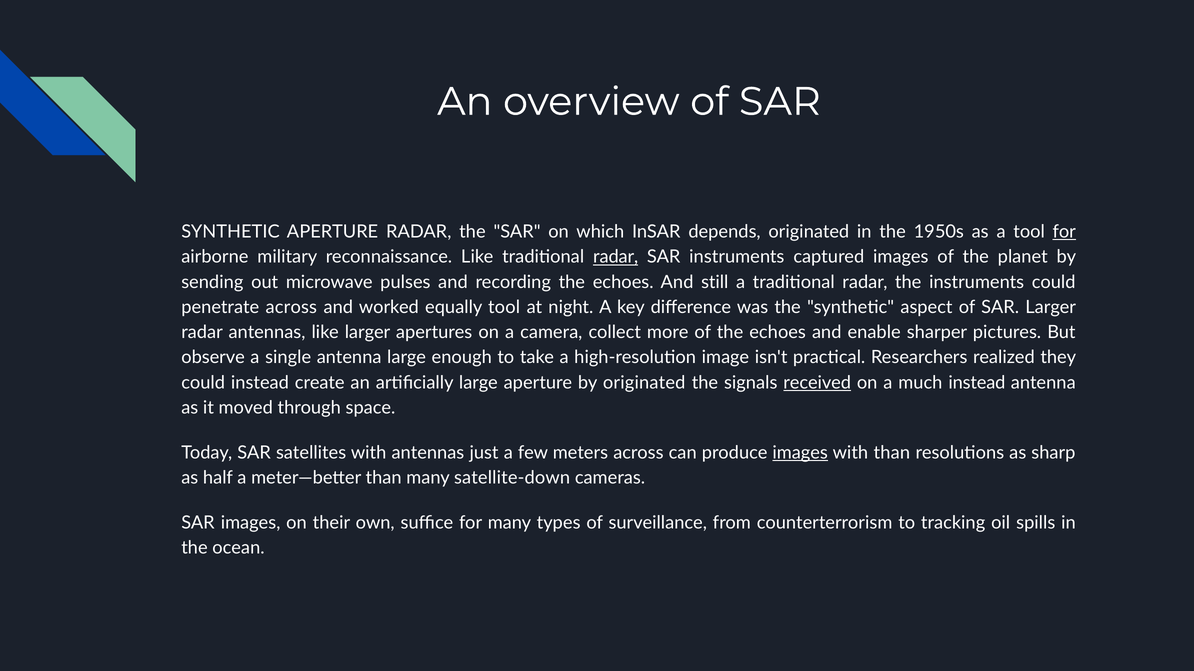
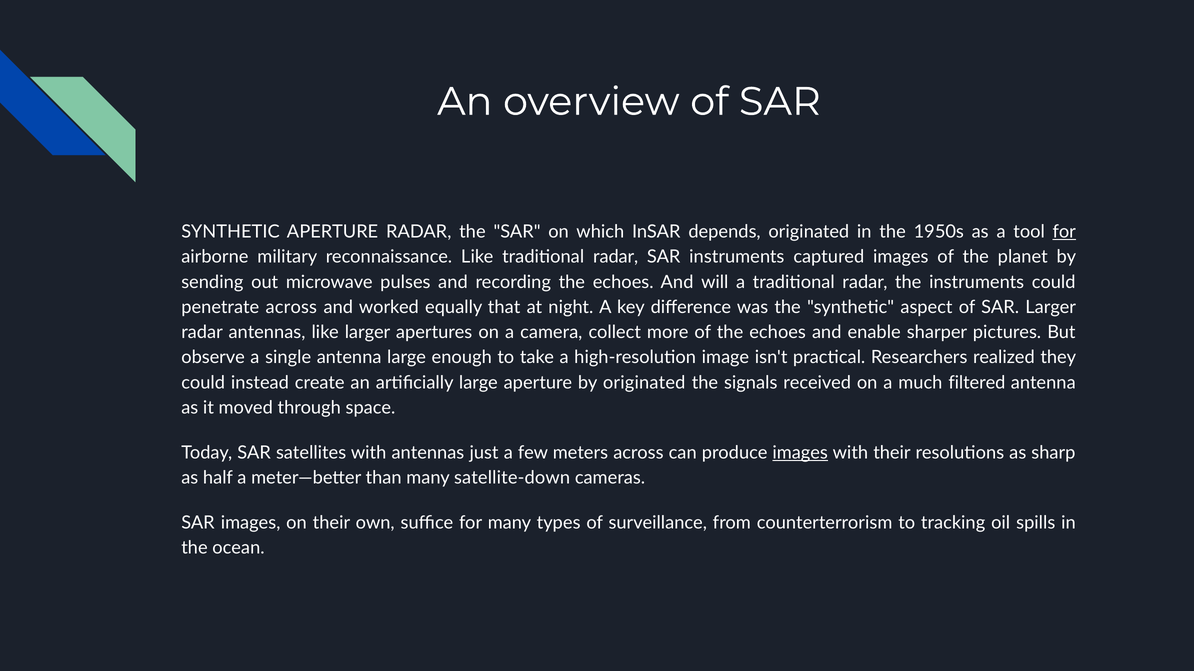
radar at (616, 257) underline: present -> none
still: still -> will
equally tool: tool -> that
received underline: present -> none
much instead: instead -> filtered
with than: than -> their
